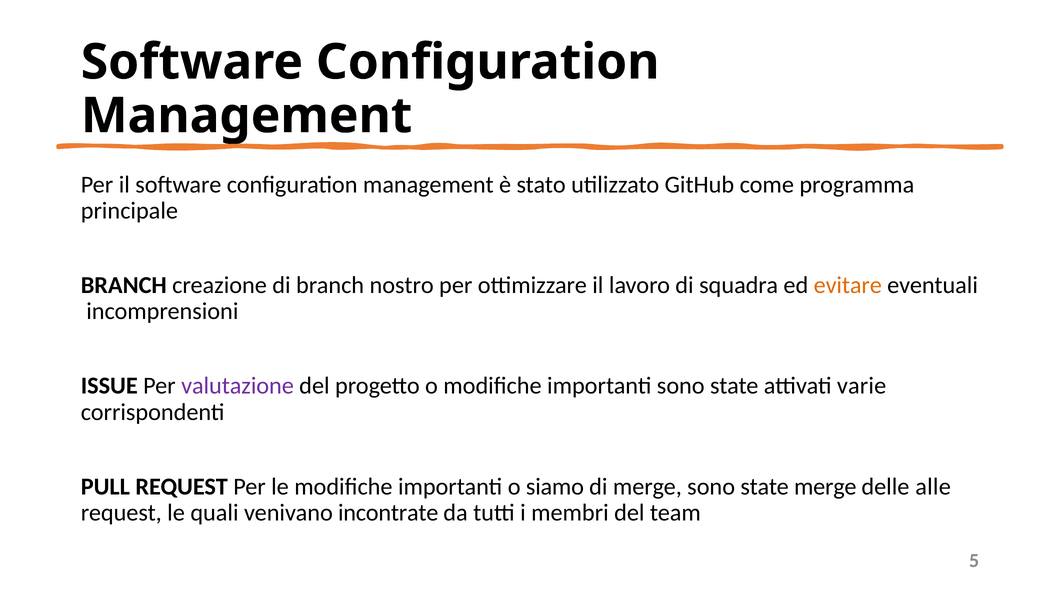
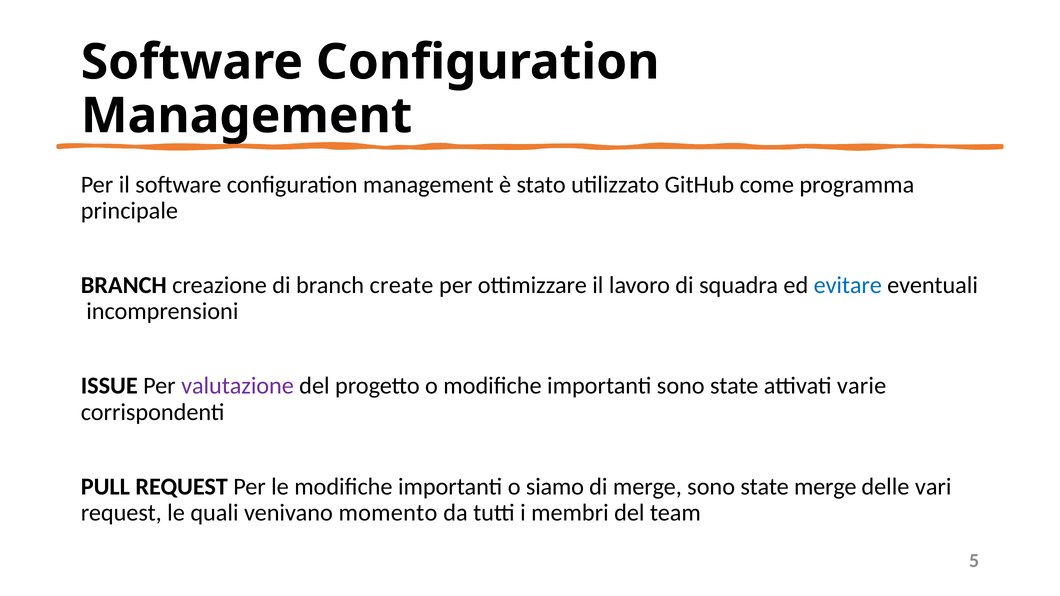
nostro: nostro -> create
evitare colour: orange -> blue
alle: alle -> vari
incontrate: incontrate -> momento
